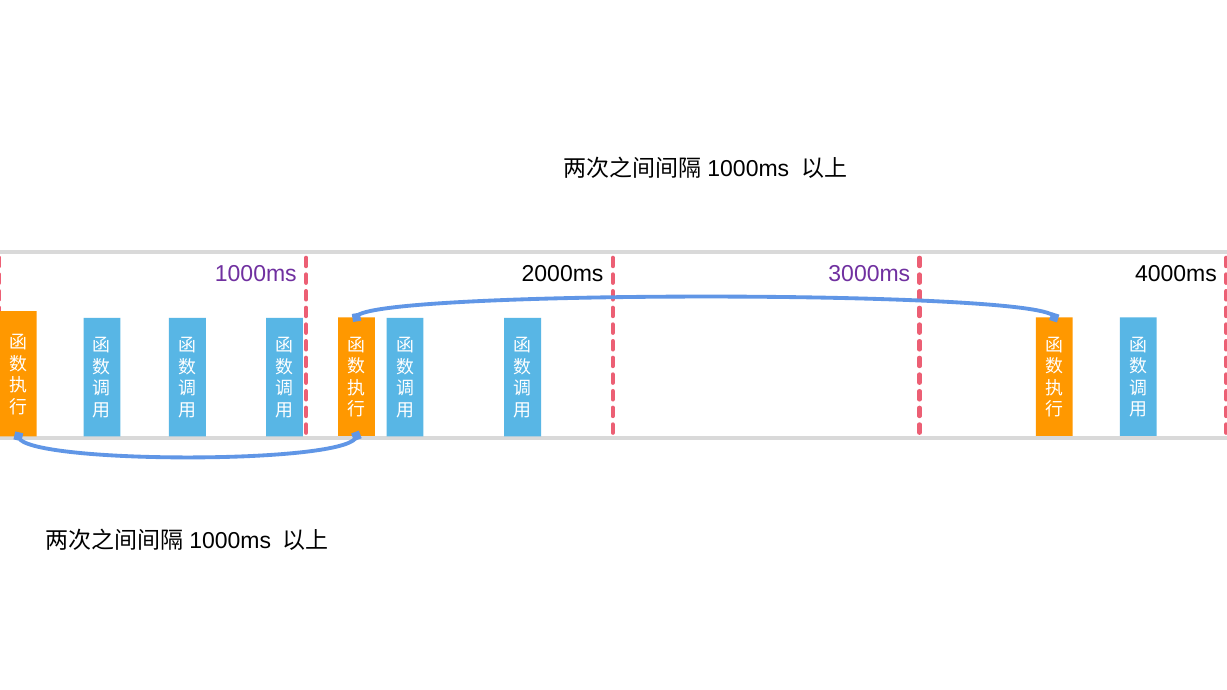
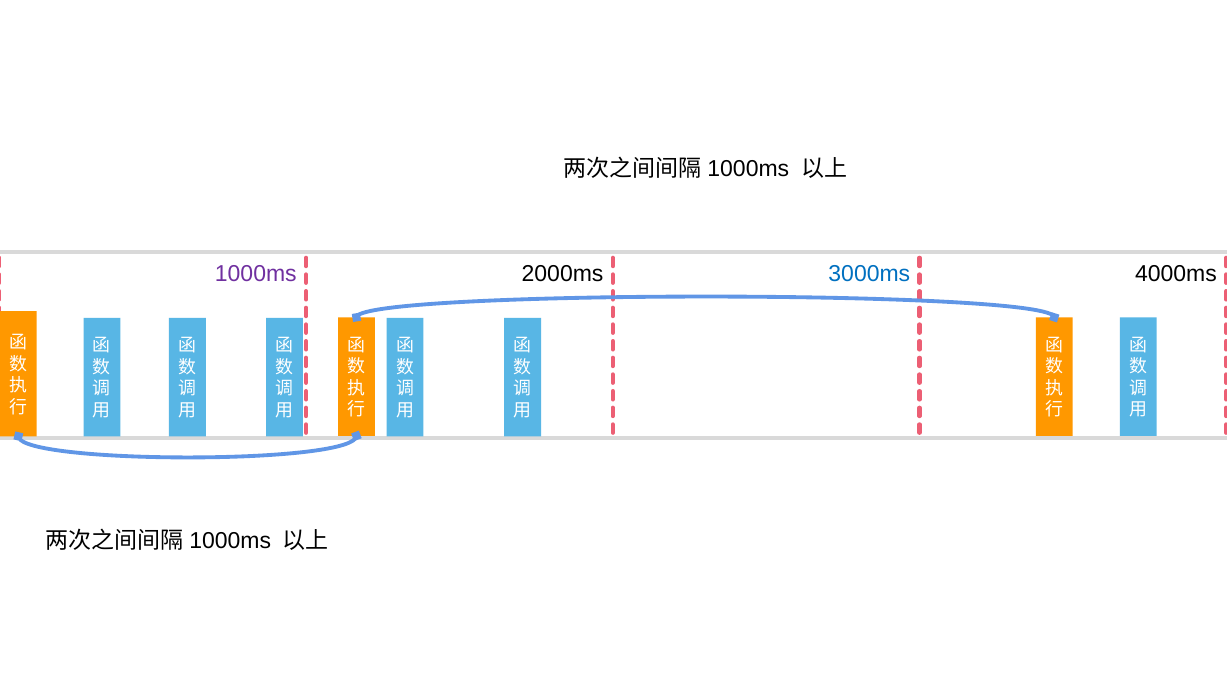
3000ms colour: purple -> blue
